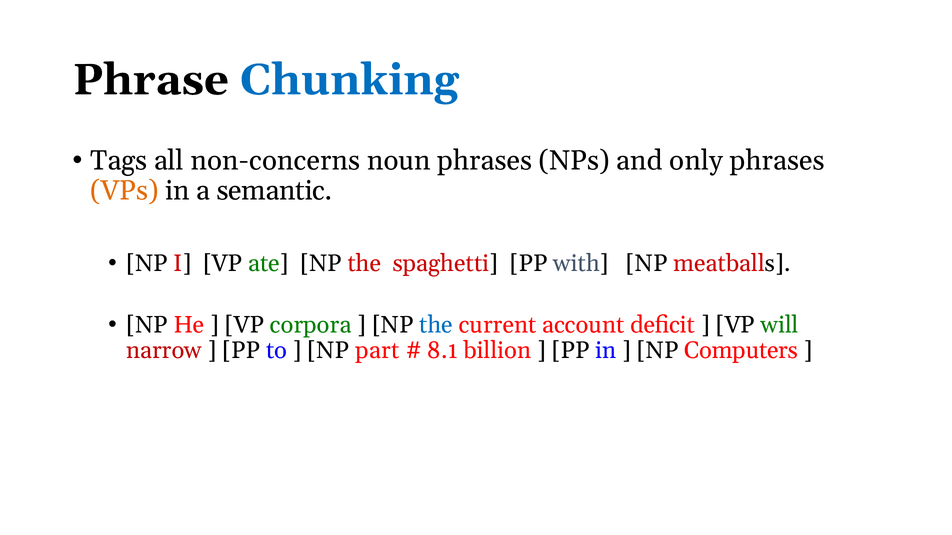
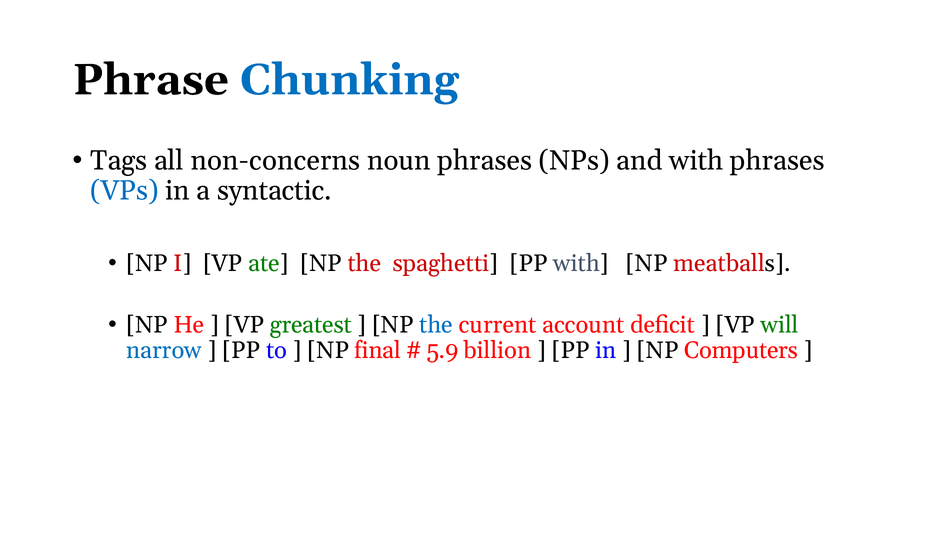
and only: only -> with
VPs colour: orange -> blue
semantic: semantic -> syntactic
corpora: corpora -> greatest
narrow colour: red -> blue
part: part -> final
8.1: 8.1 -> 5.9
